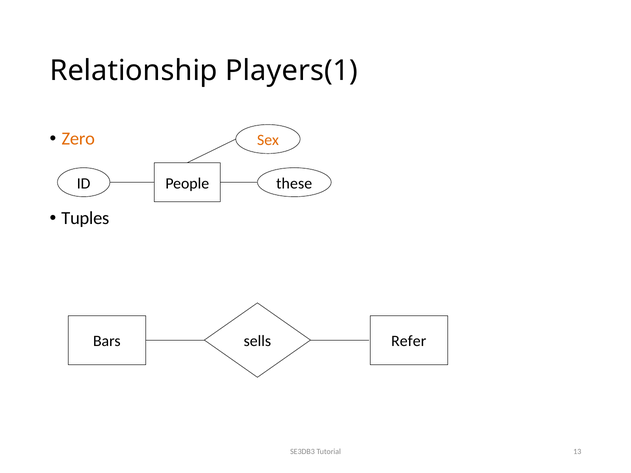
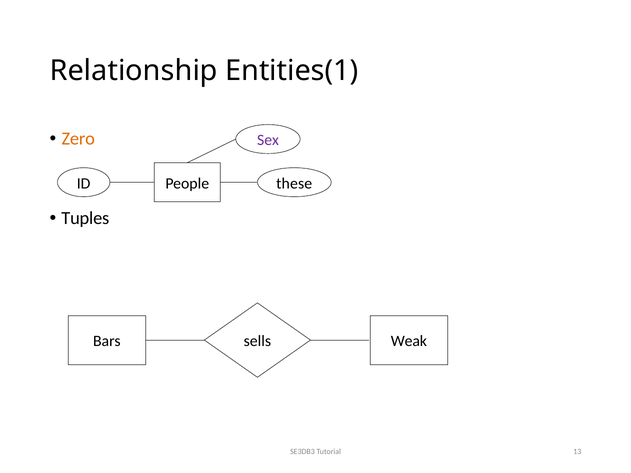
Players(1: Players(1 -> Entities(1
Sex colour: orange -> purple
Refer: Refer -> Weak
